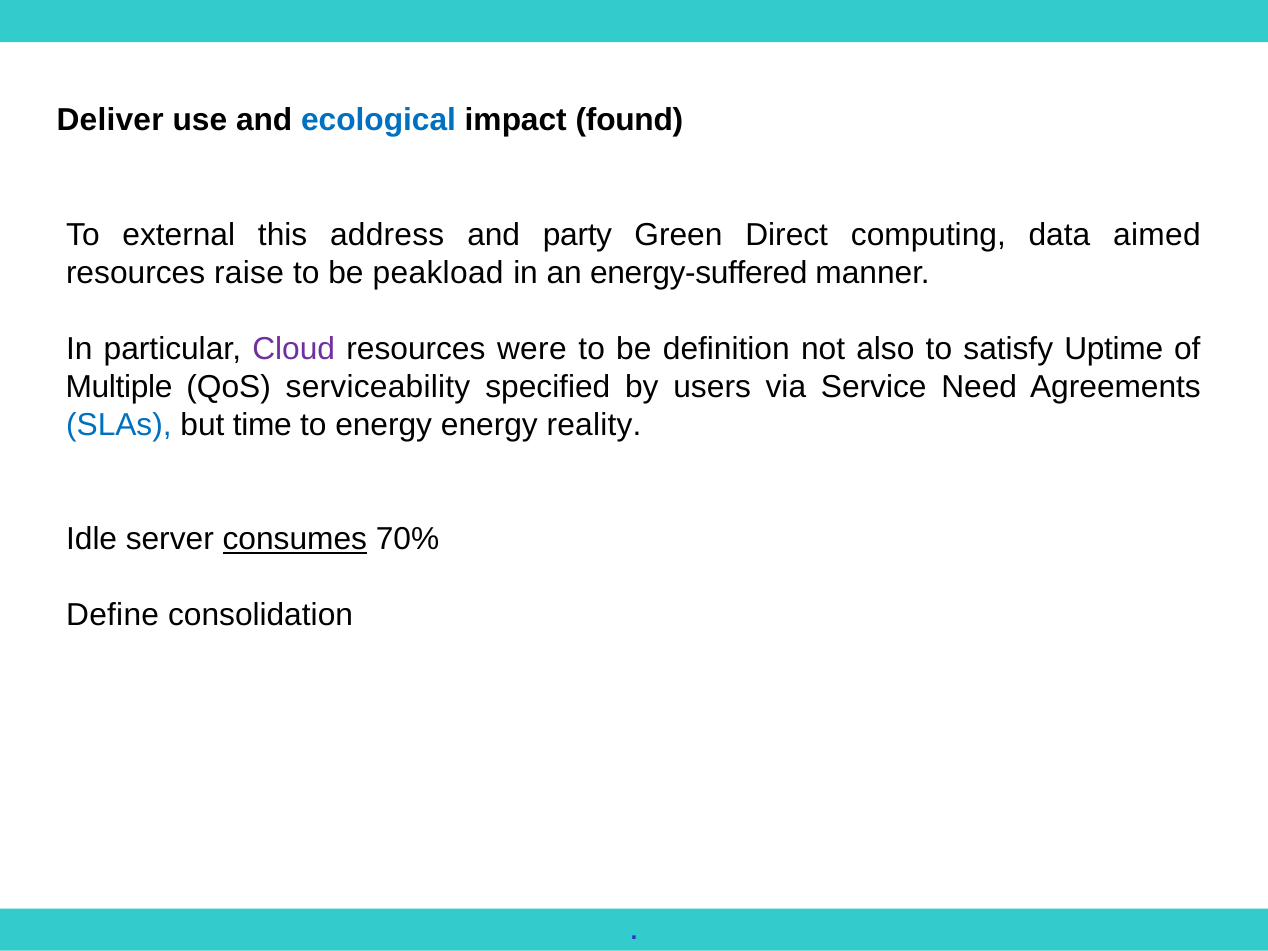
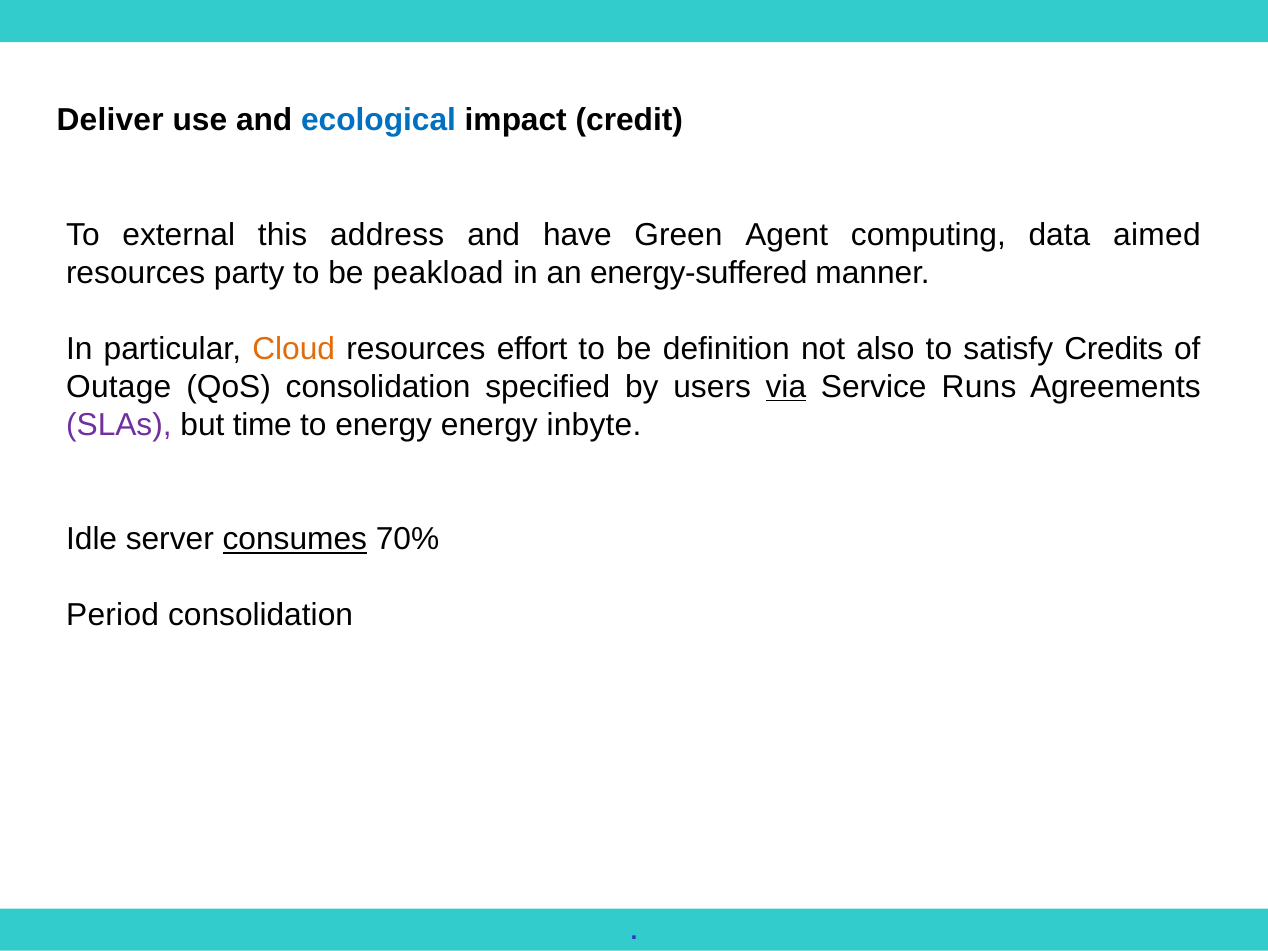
found: found -> credit
party: party -> have
Direct: Direct -> Agent
raise: raise -> party
Cloud colour: purple -> orange
were: were -> effort
Uptime: Uptime -> Credits
Multiple: Multiple -> Outage
QoS serviceability: serviceability -> consolidation
via underline: none -> present
Need: Need -> Runs
SLAs colour: blue -> purple
reality: reality -> inbyte
Define: Define -> Period
